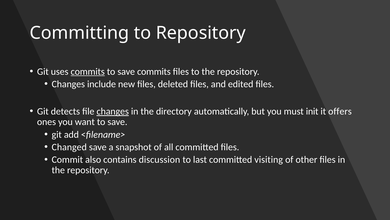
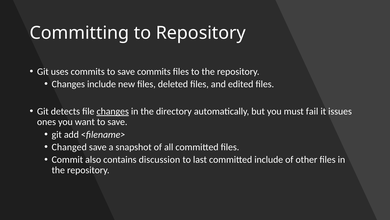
commits at (88, 71) underline: present -> none
init: init -> fail
offers: offers -> issues
committed visiting: visiting -> include
